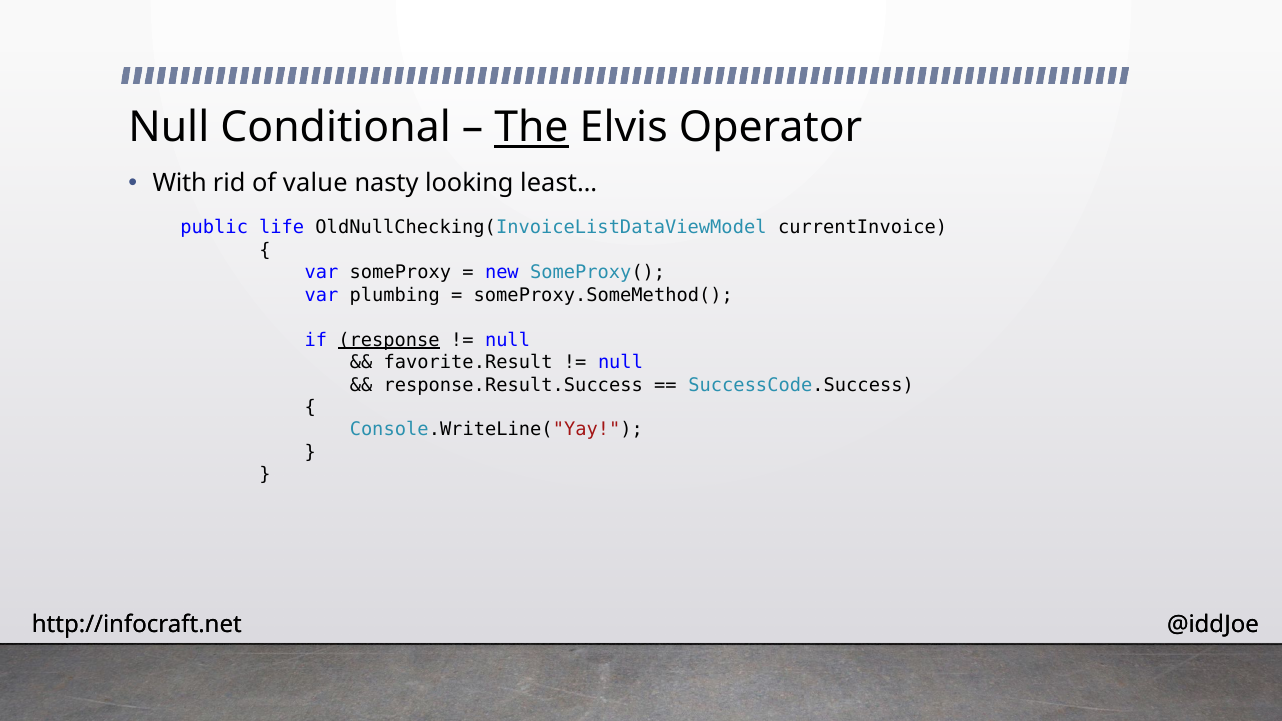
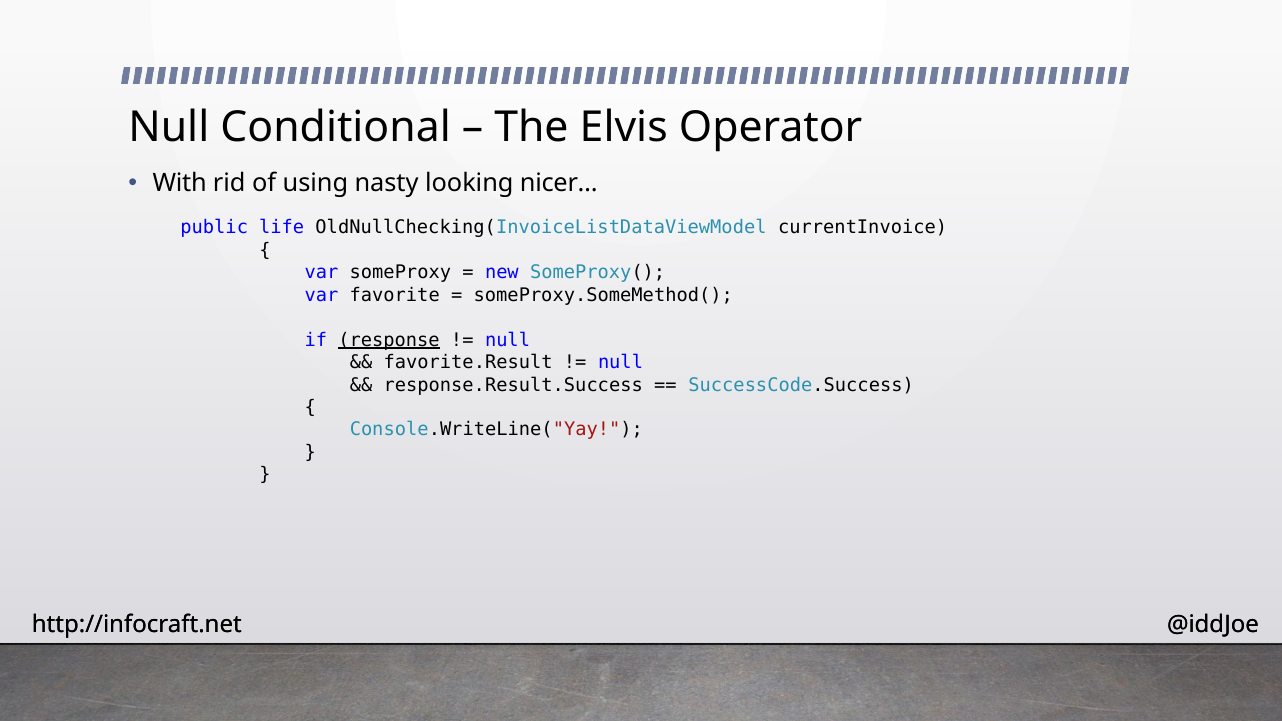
The underline: present -> none
value: value -> using
least…: least… -> nicer…
plumbing: plumbing -> favorite
